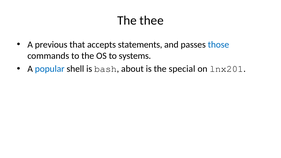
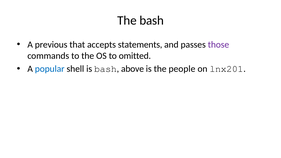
The thee: thee -> bash
those colour: blue -> purple
systems: systems -> omitted
about: about -> above
special: special -> people
